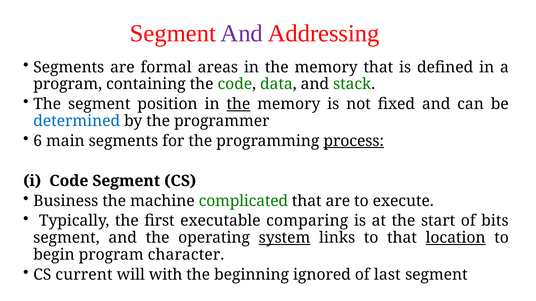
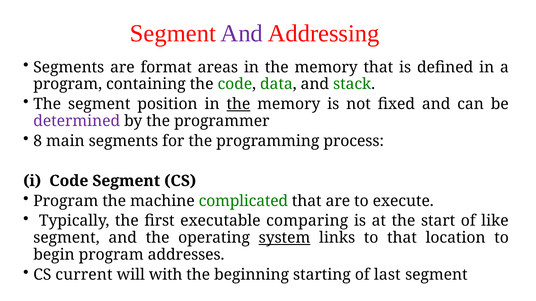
formal: formal -> format
determined colour: blue -> purple
6: 6 -> 8
process underline: present -> none
Business at (66, 201): Business -> Program
bits: bits -> like
location underline: present -> none
character: character -> addresses
ignored: ignored -> starting
